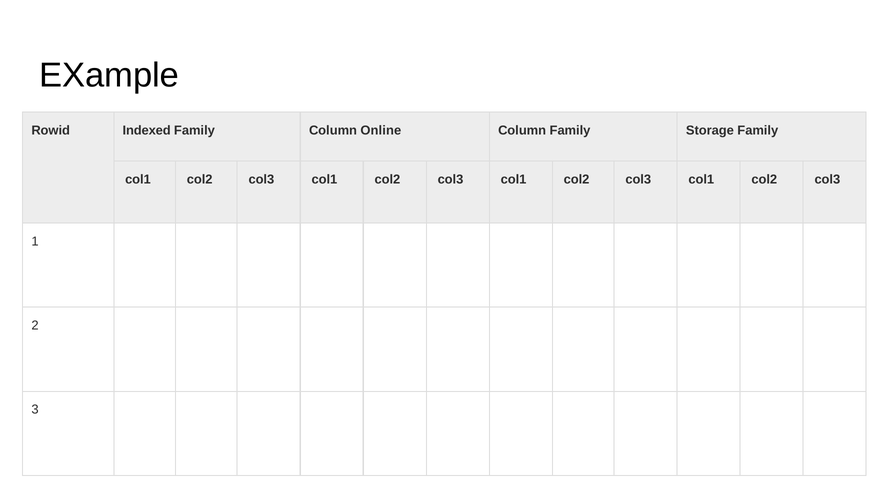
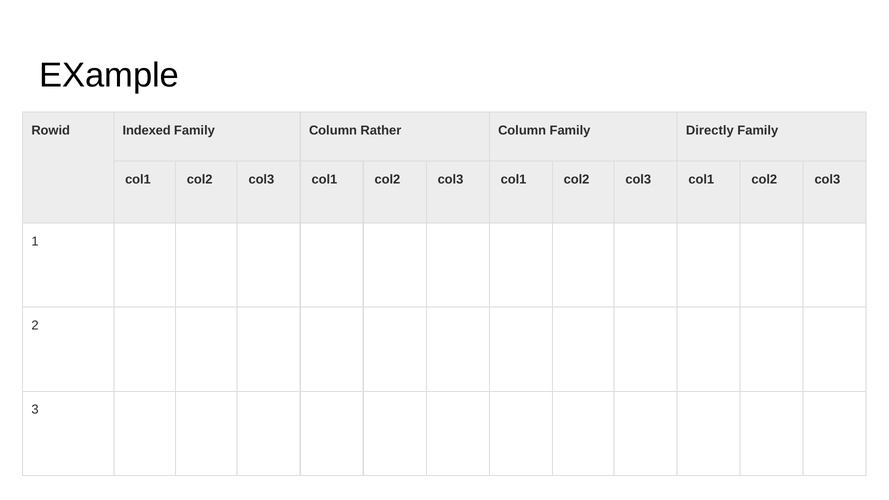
Online: Online -> Rather
Storage: Storage -> Directly
